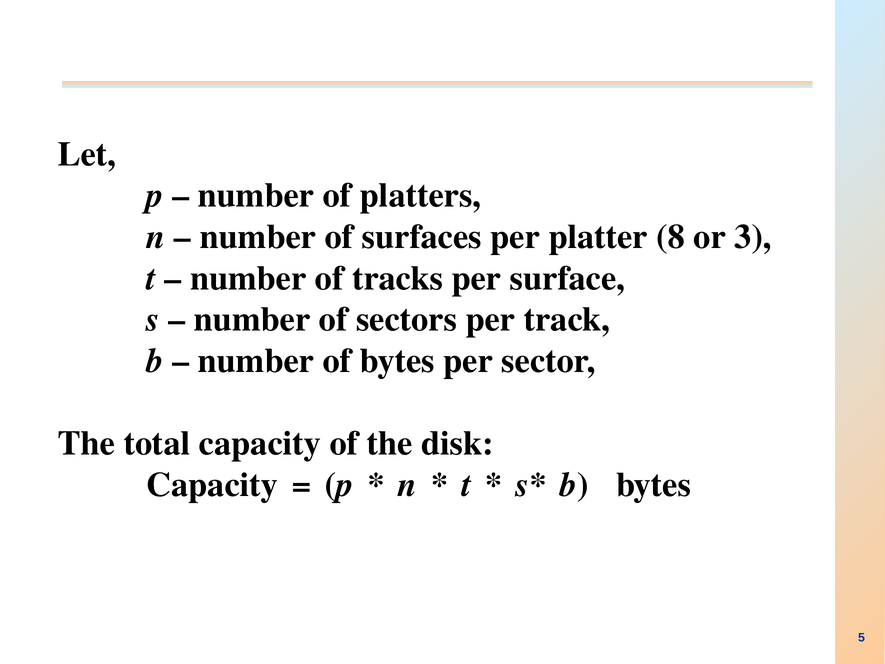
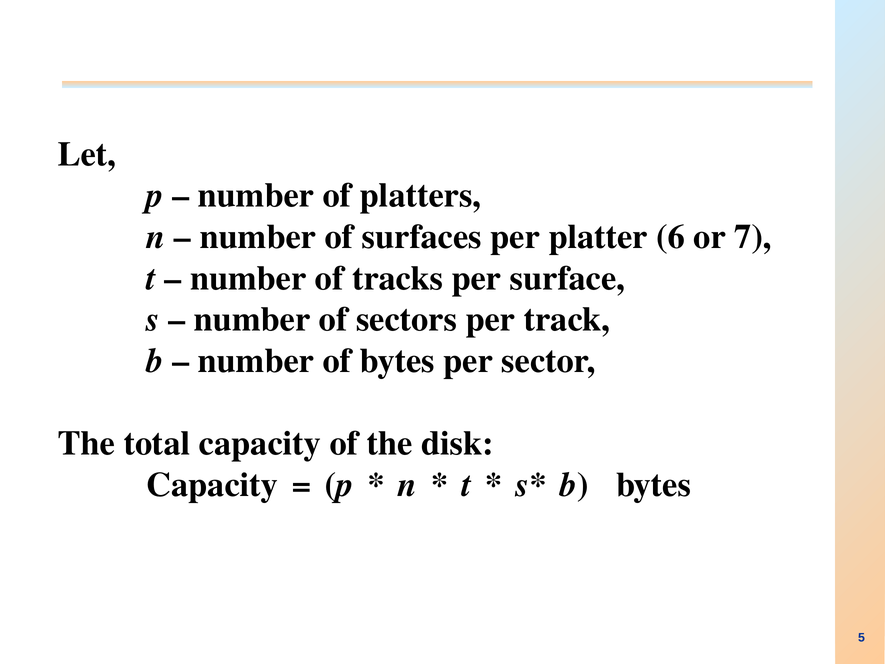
8: 8 -> 6
3: 3 -> 7
